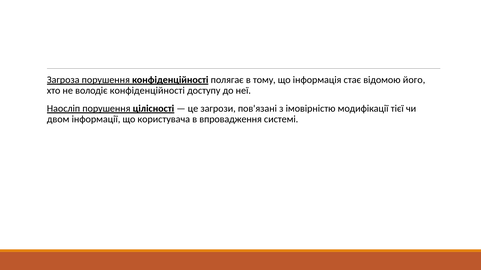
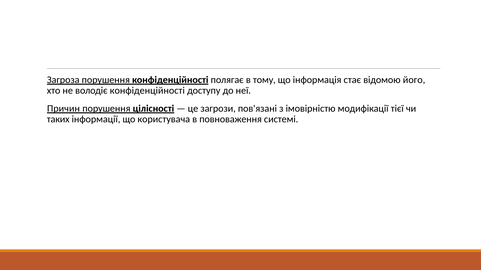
Наосліп: Наосліп -> Причин
двом: двом -> таких
впровадження: впровадження -> повноваження
